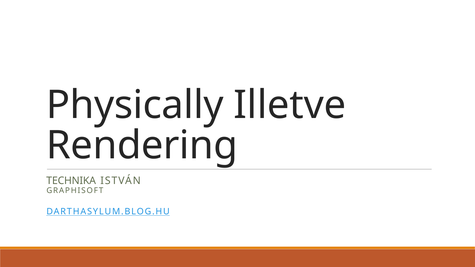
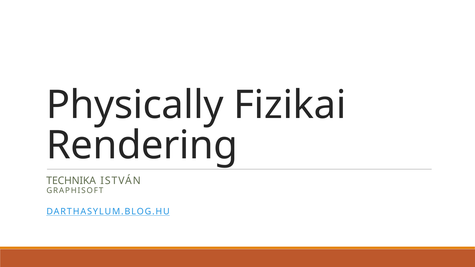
Illetve: Illetve -> Fizikai
